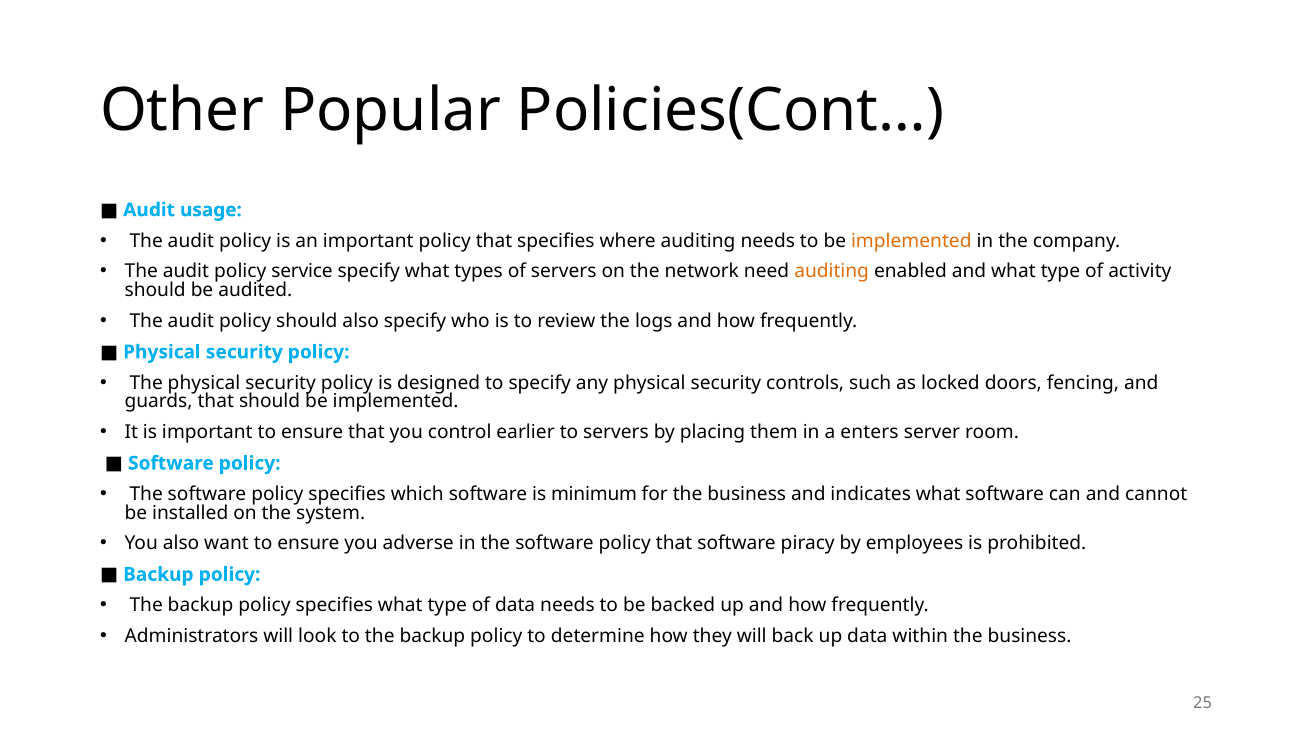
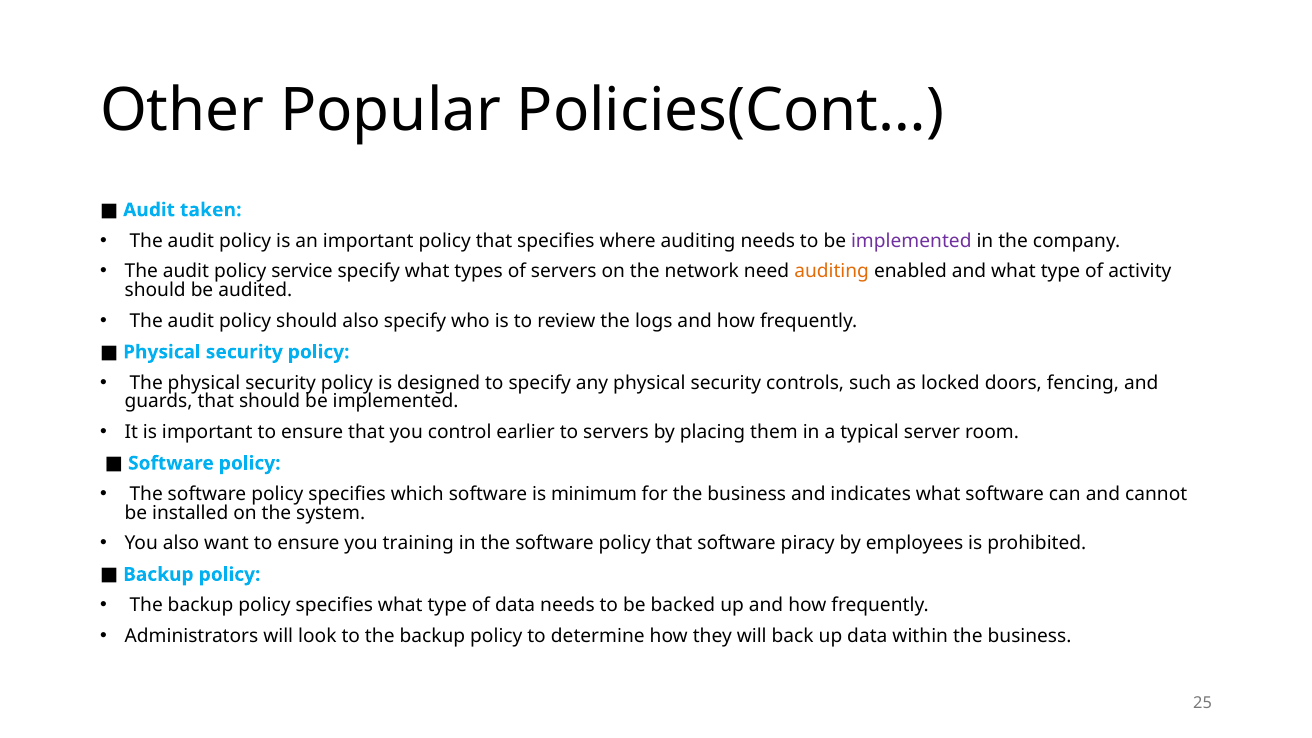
usage: usage -> taken
implemented at (911, 241) colour: orange -> purple
enters: enters -> typical
adverse: adverse -> training
